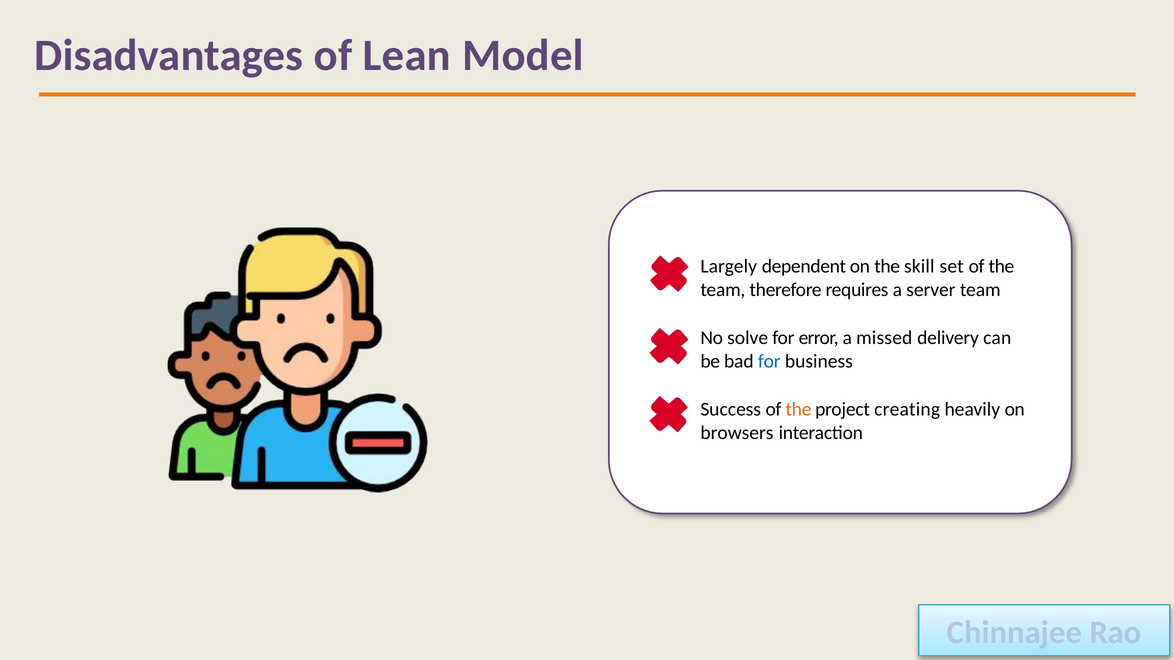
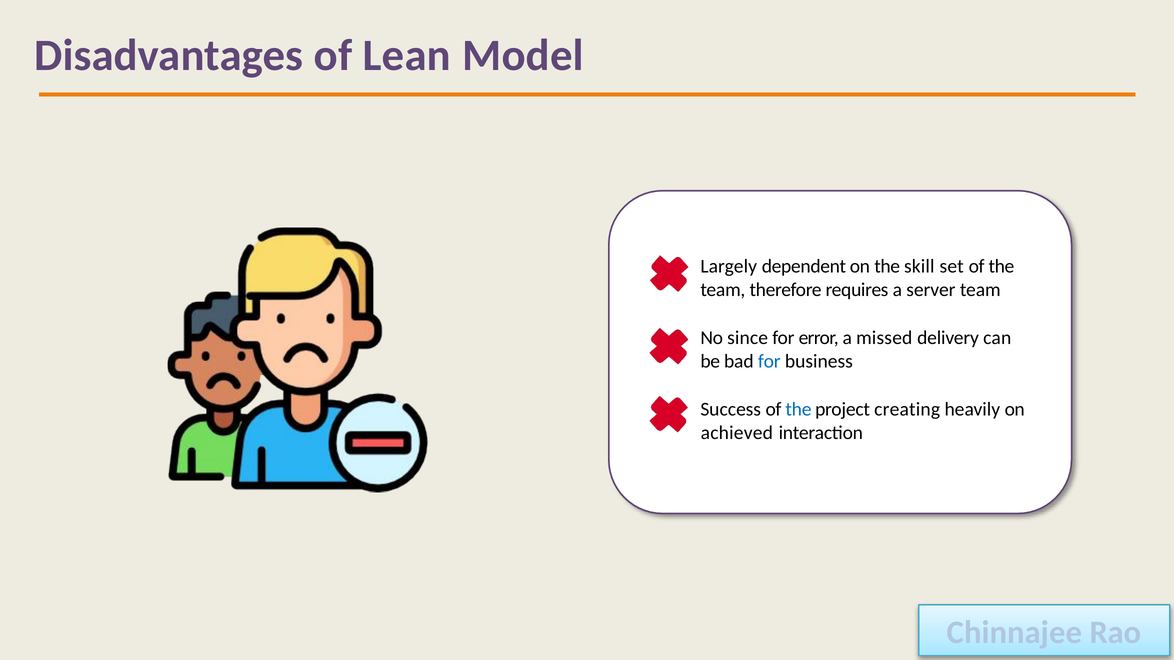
solve: solve -> since
the at (798, 410) colour: orange -> blue
browsers: browsers -> achieved
